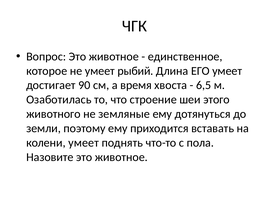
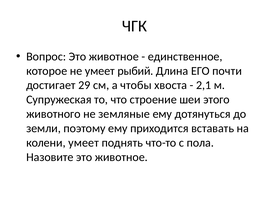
ЕГО умеет: умеет -> почти
90: 90 -> 29
время: время -> чтобы
6,5: 6,5 -> 2,1
Озаботилась: Озаботилась -> Супружеская
